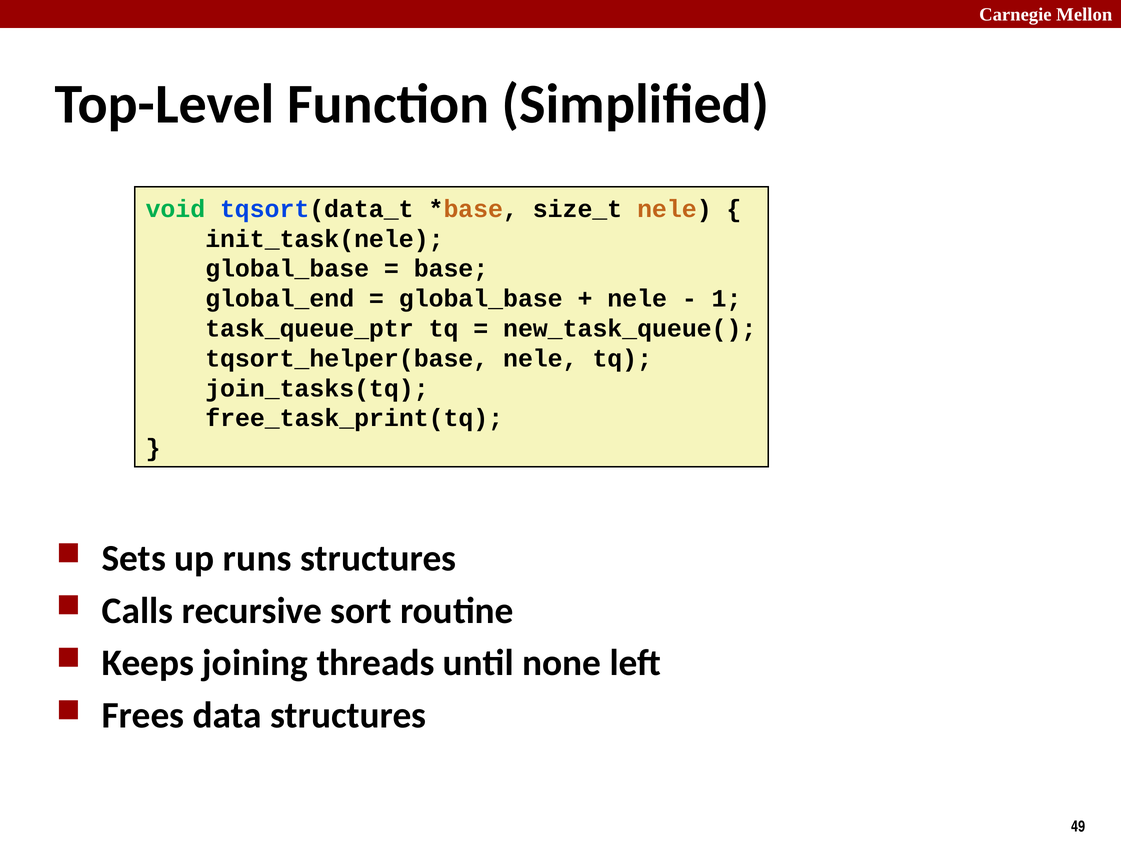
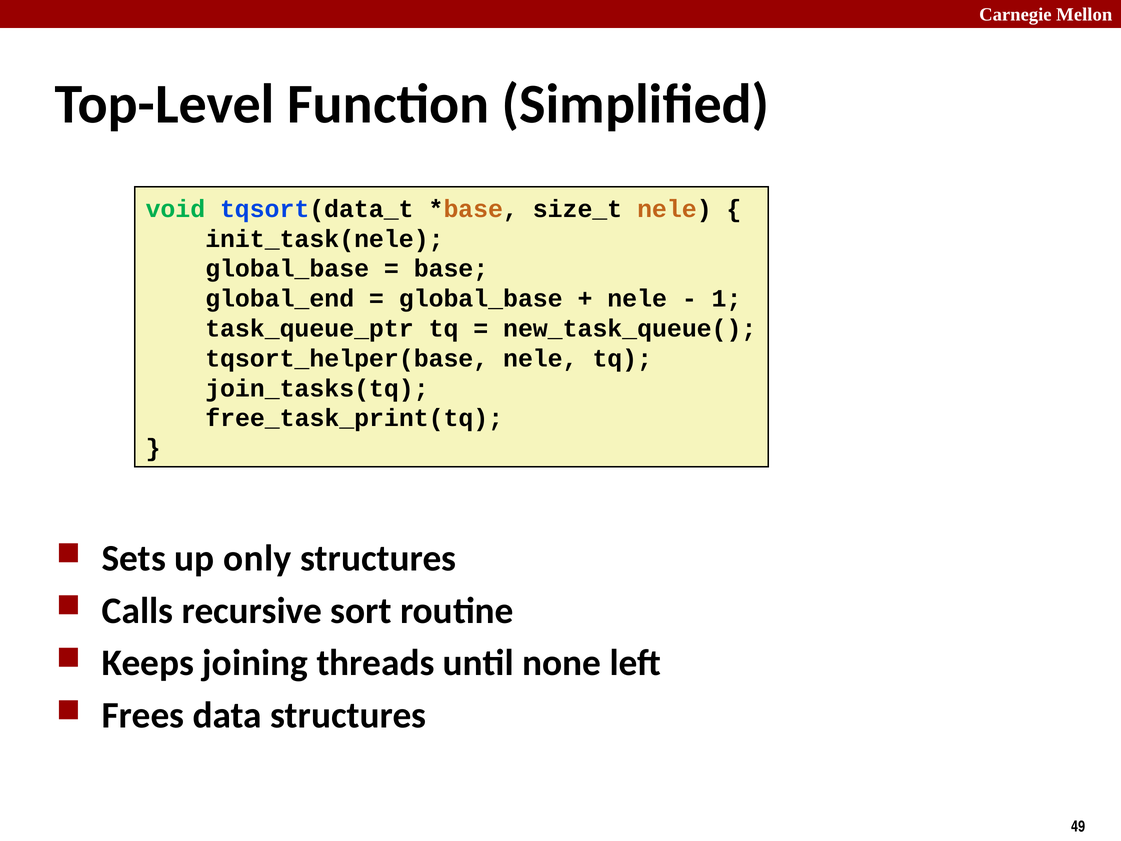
runs: runs -> only
